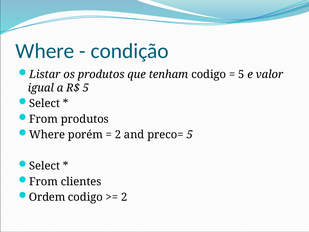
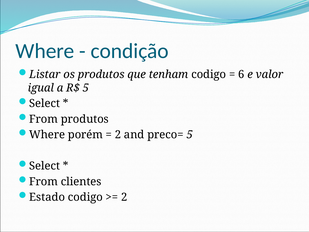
5 at (241, 74): 5 -> 6
Ordem: Ordem -> Estado
